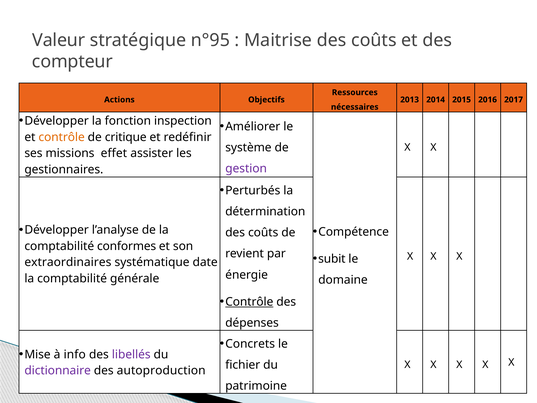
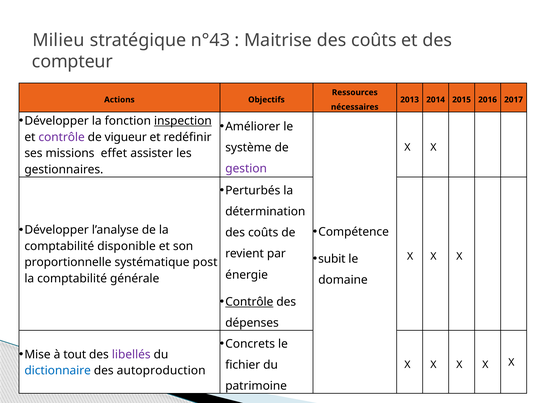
Valeur: Valeur -> Milieu
n°95: n°95 -> n°43
inspection underline: none -> present
contrôle at (62, 137) colour: orange -> purple
critique: critique -> vigueur
conformes: conformes -> disponible
extraordinaires: extraordinaires -> proportionnelle
date: date -> post
info: info -> tout
dictionnaire colour: purple -> blue
